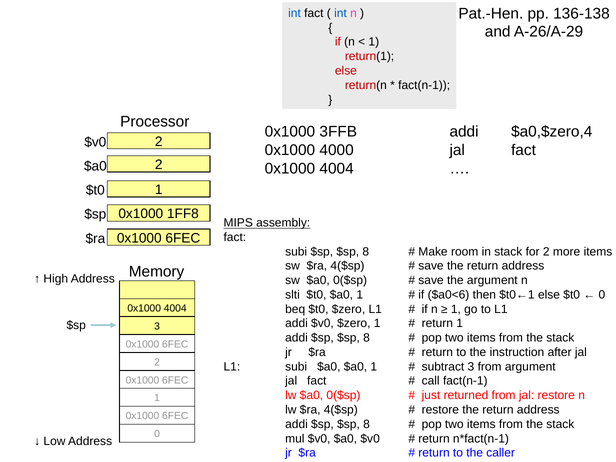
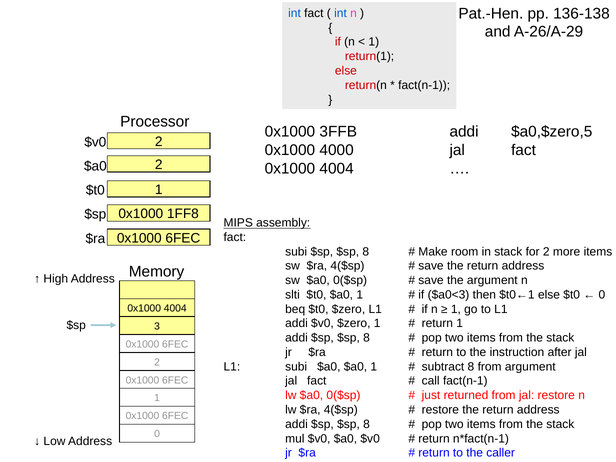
$a0,$zero,4: $a0,$zero,4 -> $a0,$zero,5
$a0<6: $a0<6 -> $a0<3
subtract 3: 3 -> 8
